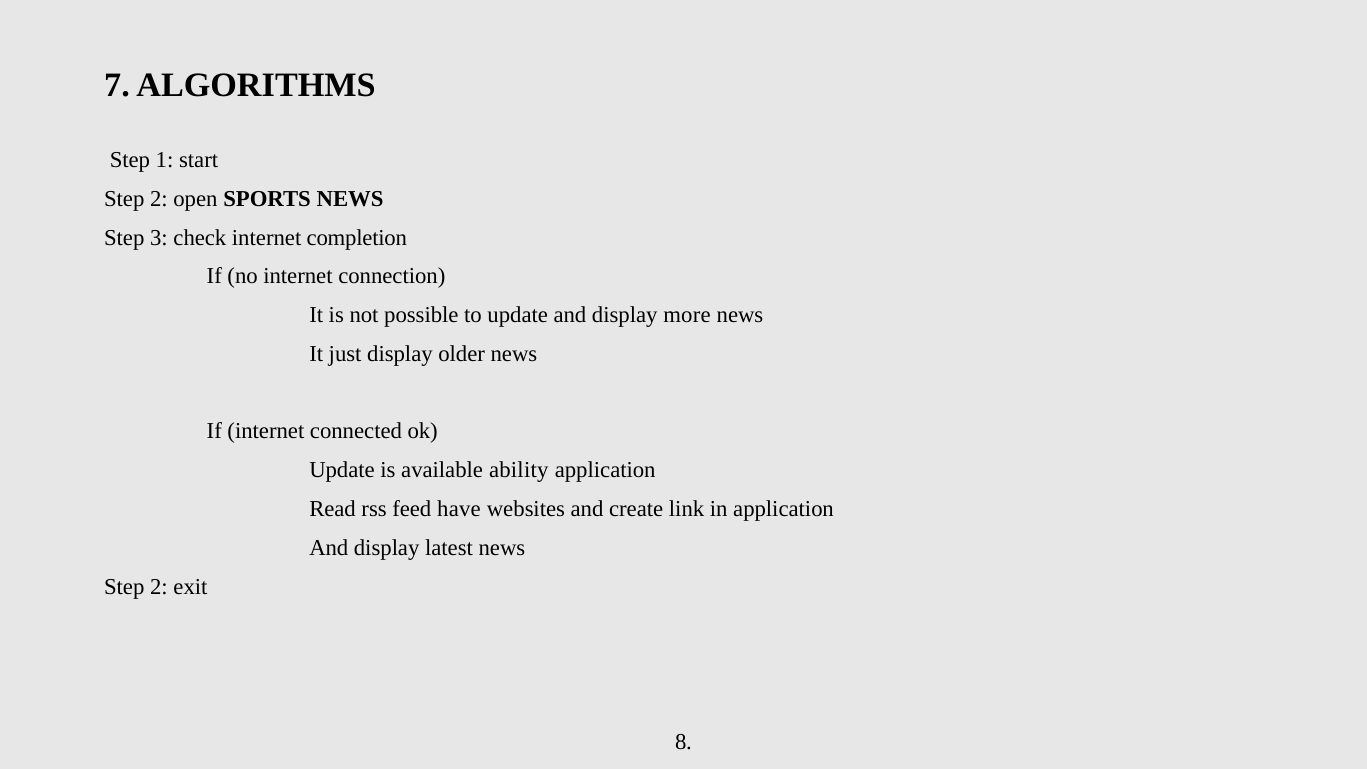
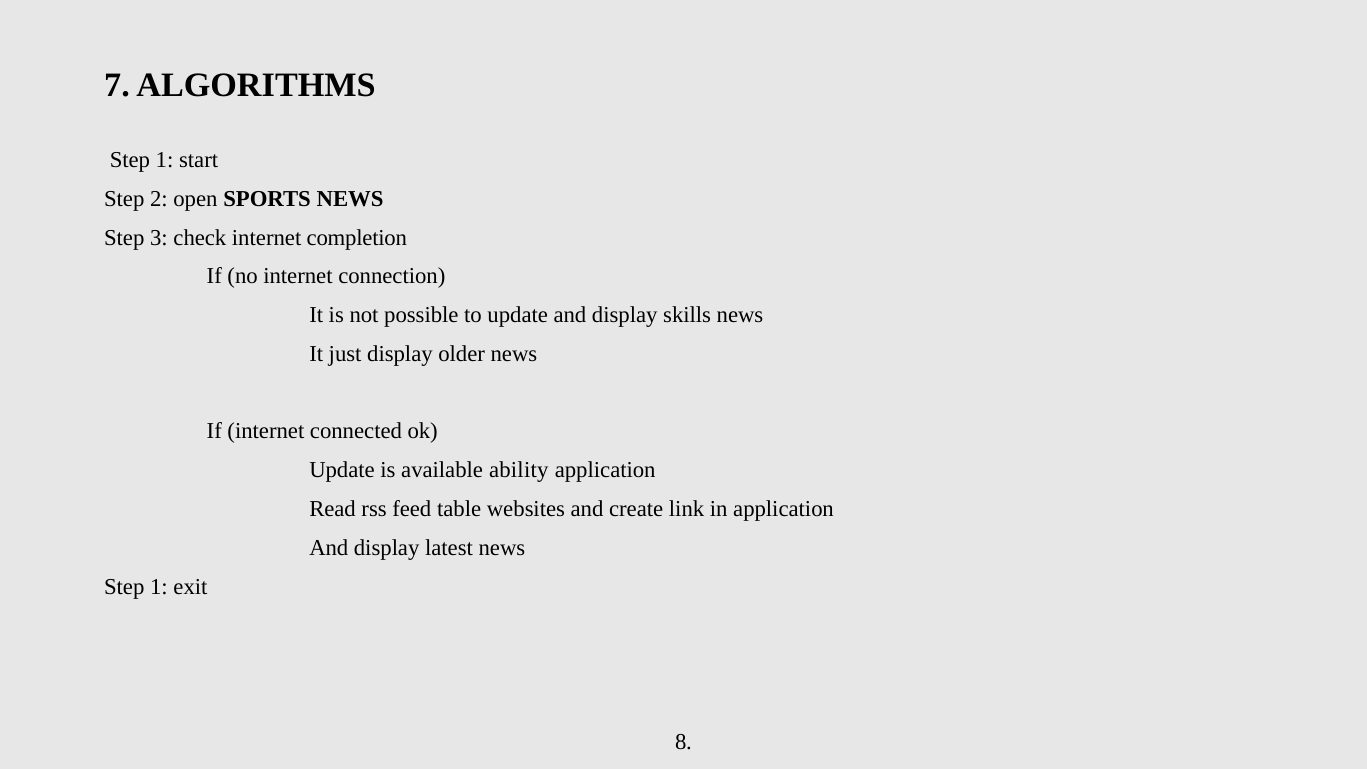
more: more -> skills
have: have -> table
2 at (159, 587): 2 -> 1
